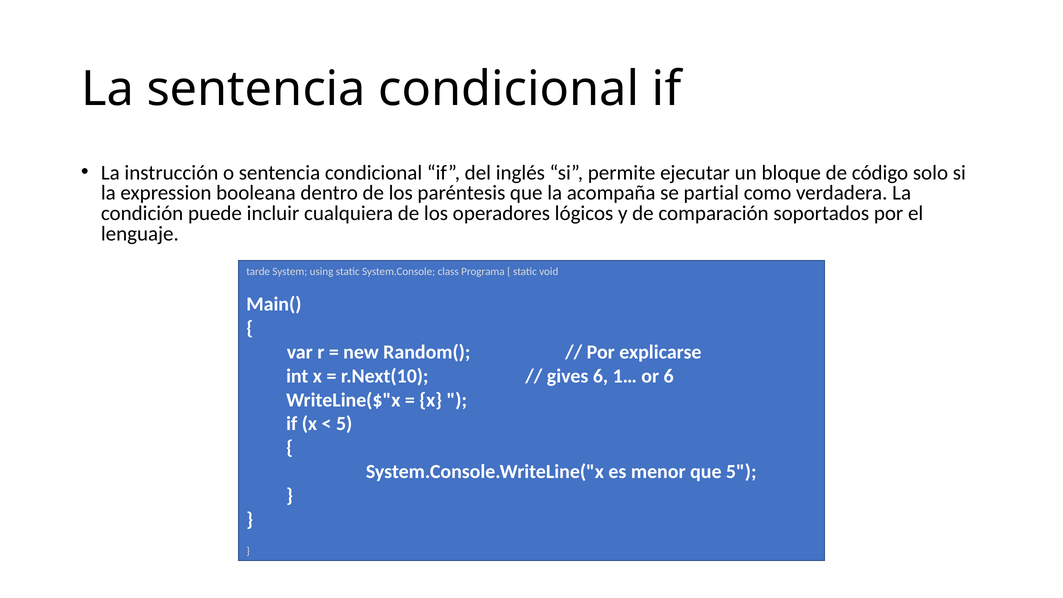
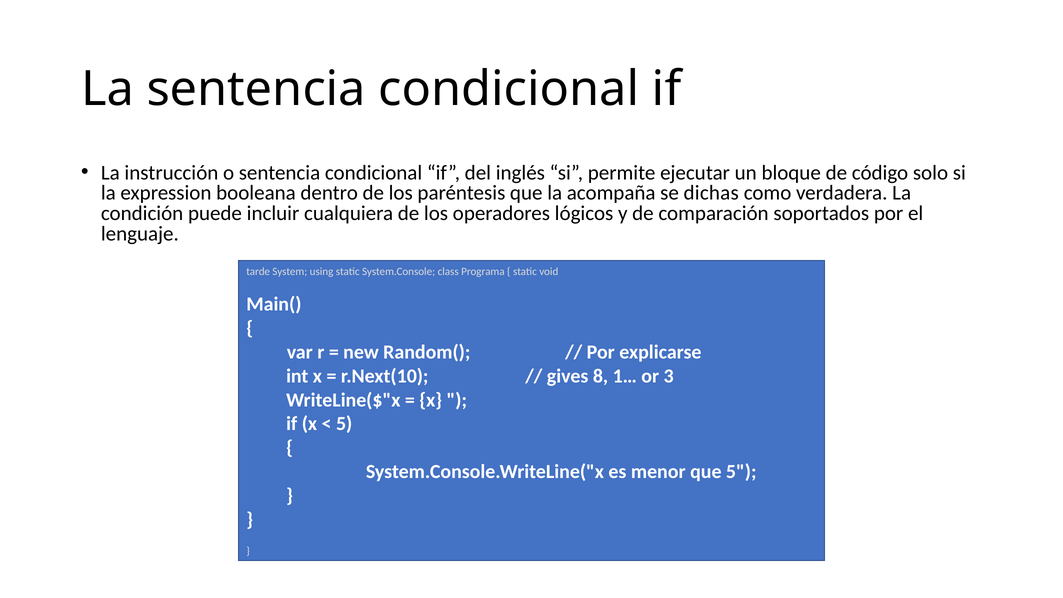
partial: partial -> dichas
gives 6: 6 -> 8
or 6: 6 -> 3
